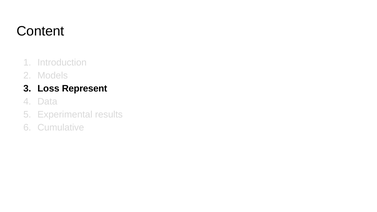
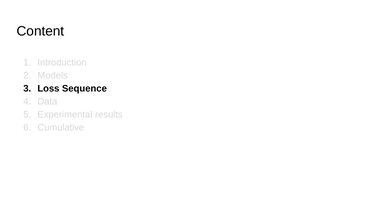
Represent: Represent -> Sequence
